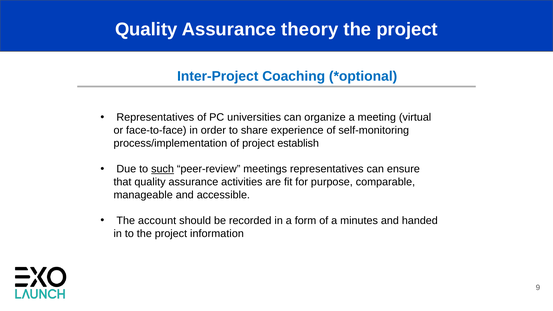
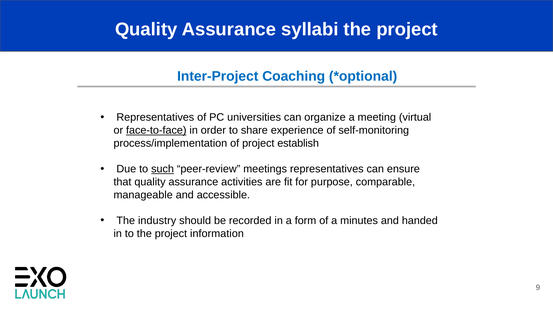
theory: theory -> syllabi
face-to-face underline: none -> present
account: account -> industry
